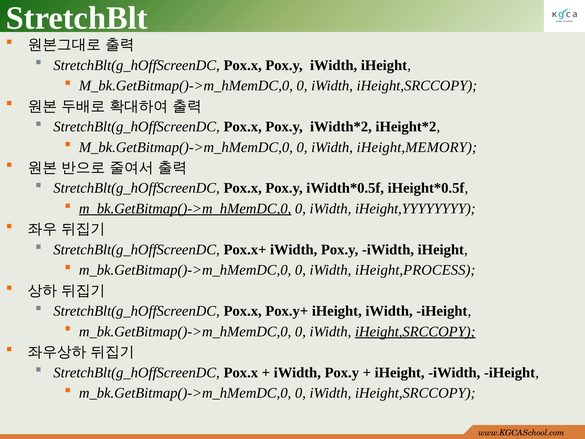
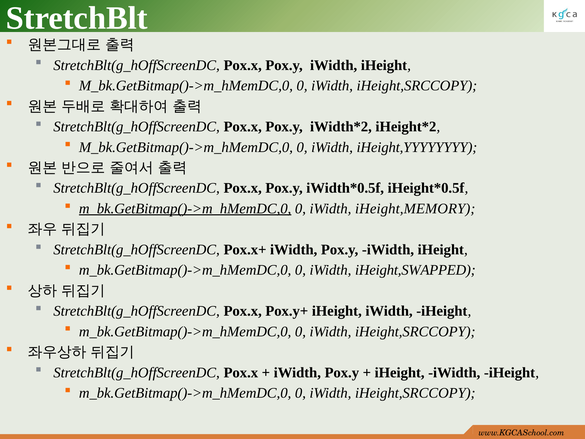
iHeight,MEMORY: iHeight,MEMORY -> iHeight,YYYYYYYY
iHeight,YYYYYYYY: iHeight,YYYYYYYY -> iHeight,MEMORY
iHeight,PROCESS: iHeight,PROCESS -> iHeight,SWAPPED
iHeight,SRCCOPY at (415, 331) underline: present -> none
